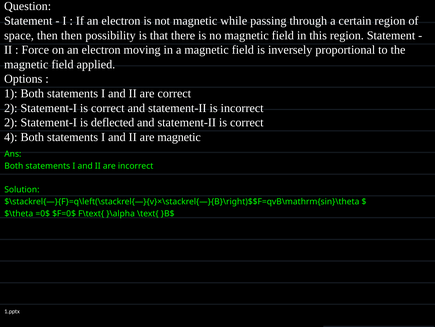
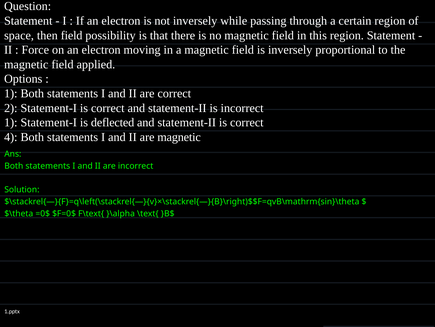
not magnetic: magnetic -> inversely
then then: then -> field
2 at (11, 122): 2 -> 1
